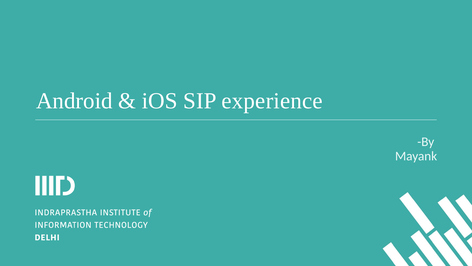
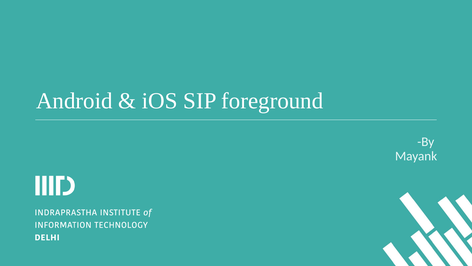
experience: experience -> foreground
